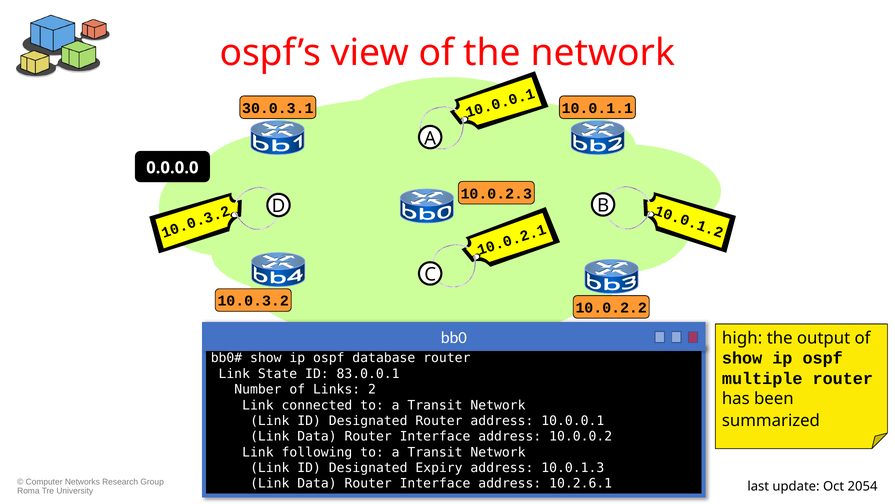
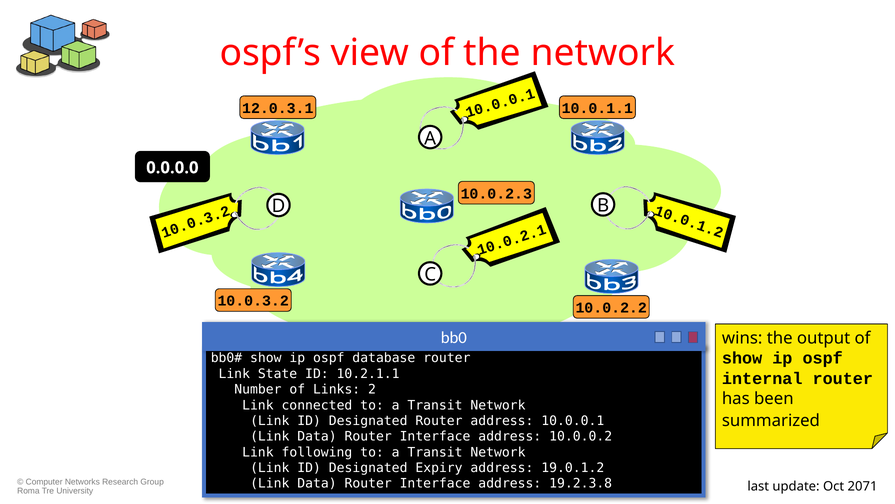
30.0.3.1: 30.0.3.1 -> 12.0.3.1
high: high -> wins
83.0.0.1: 83.0.0.1 -> 10.2.1.1
multiple: multiple -> internal
10.0.1.3: 10.0.1.3 -> 19.0.1.2
10.2.6.1: 10.2.6.1 -> 19.2.3.8
2054: 2054 -> 2071
